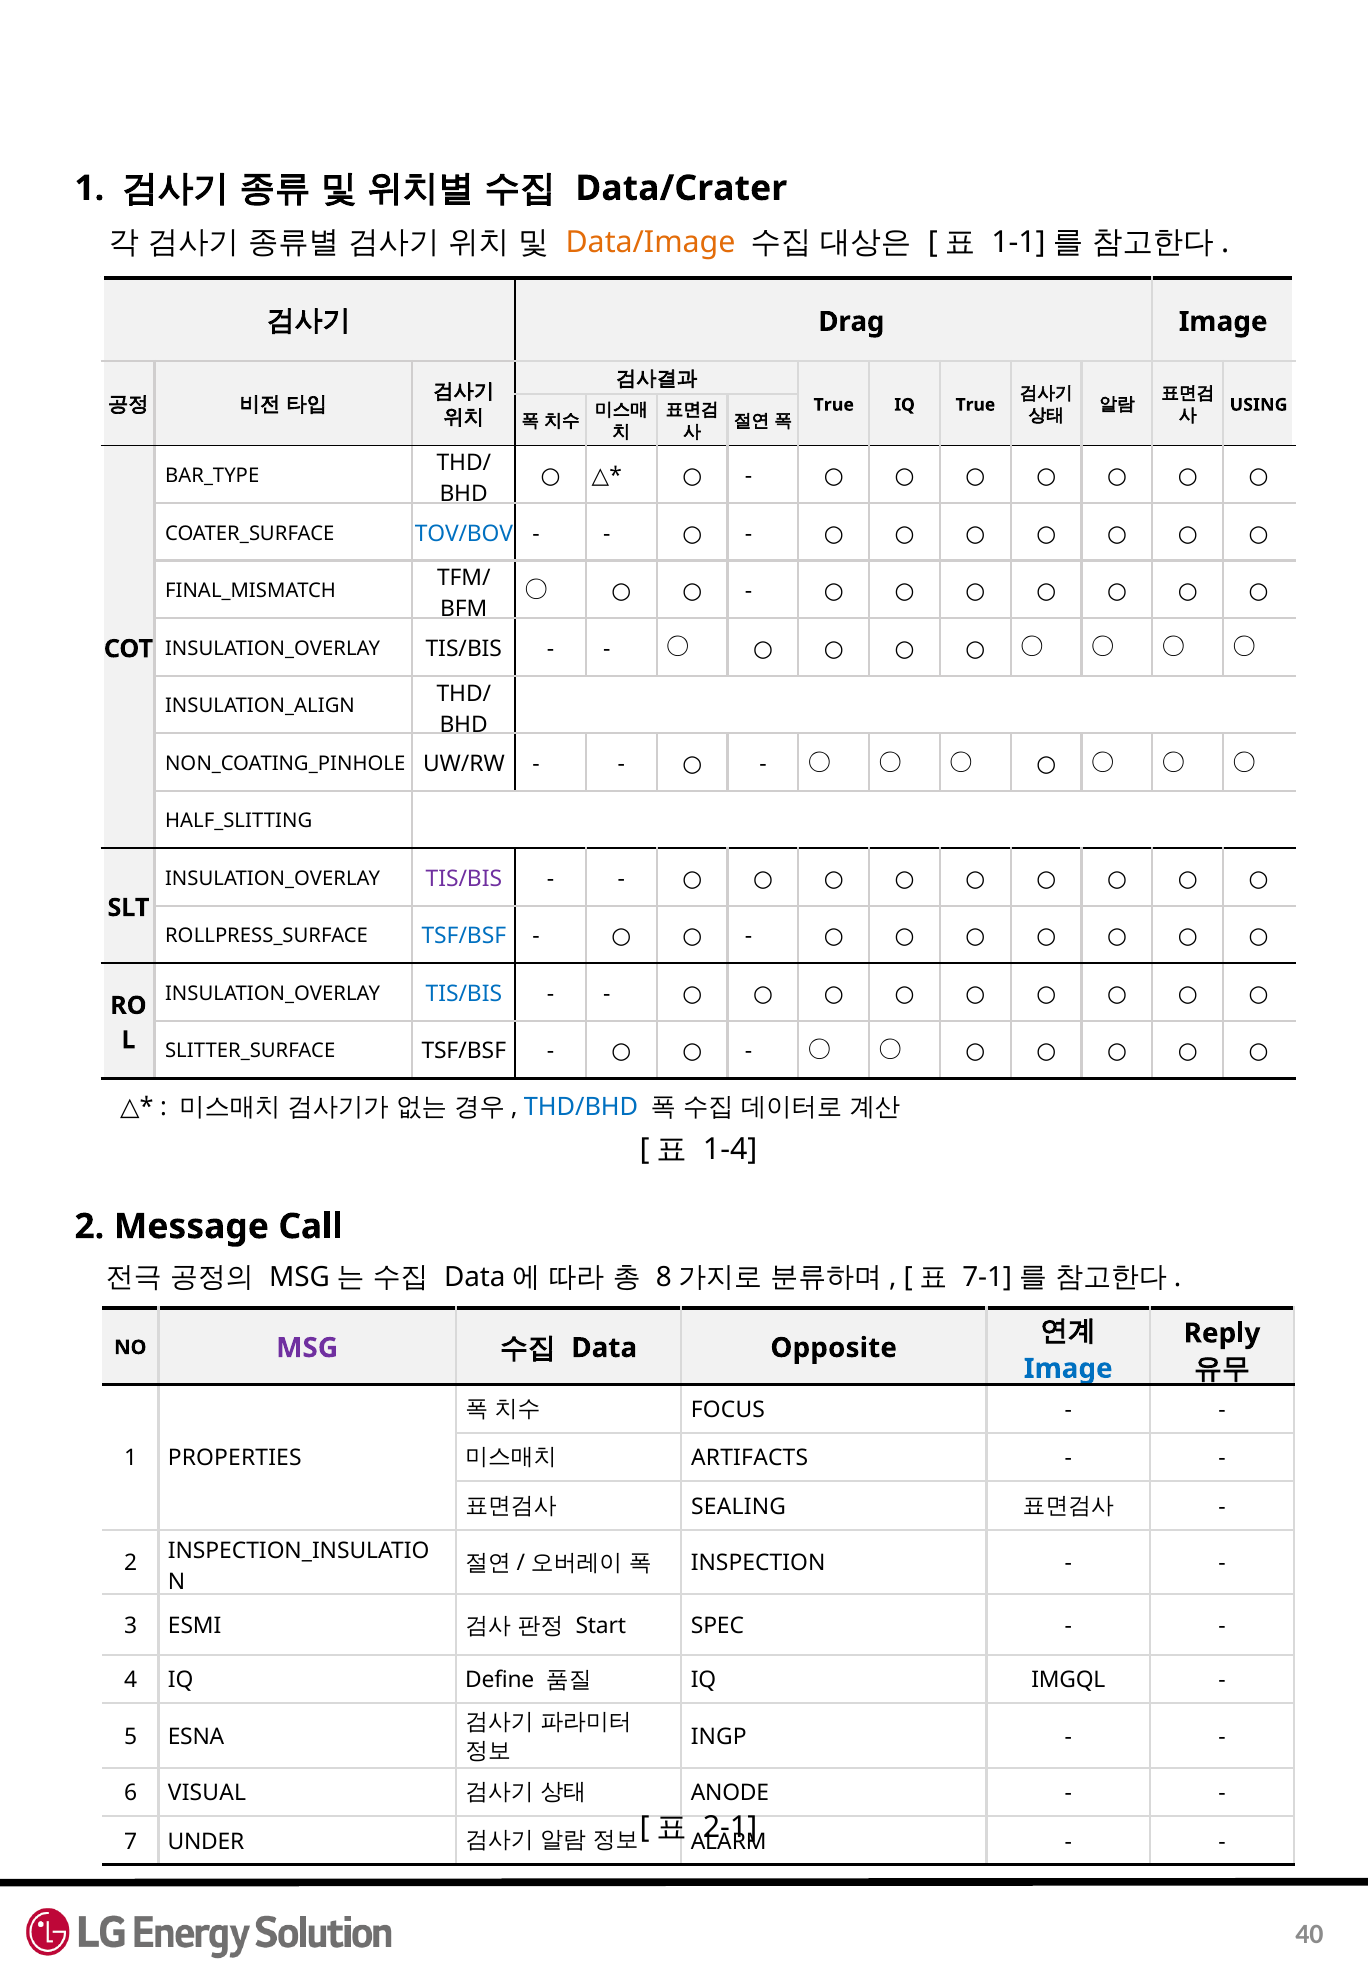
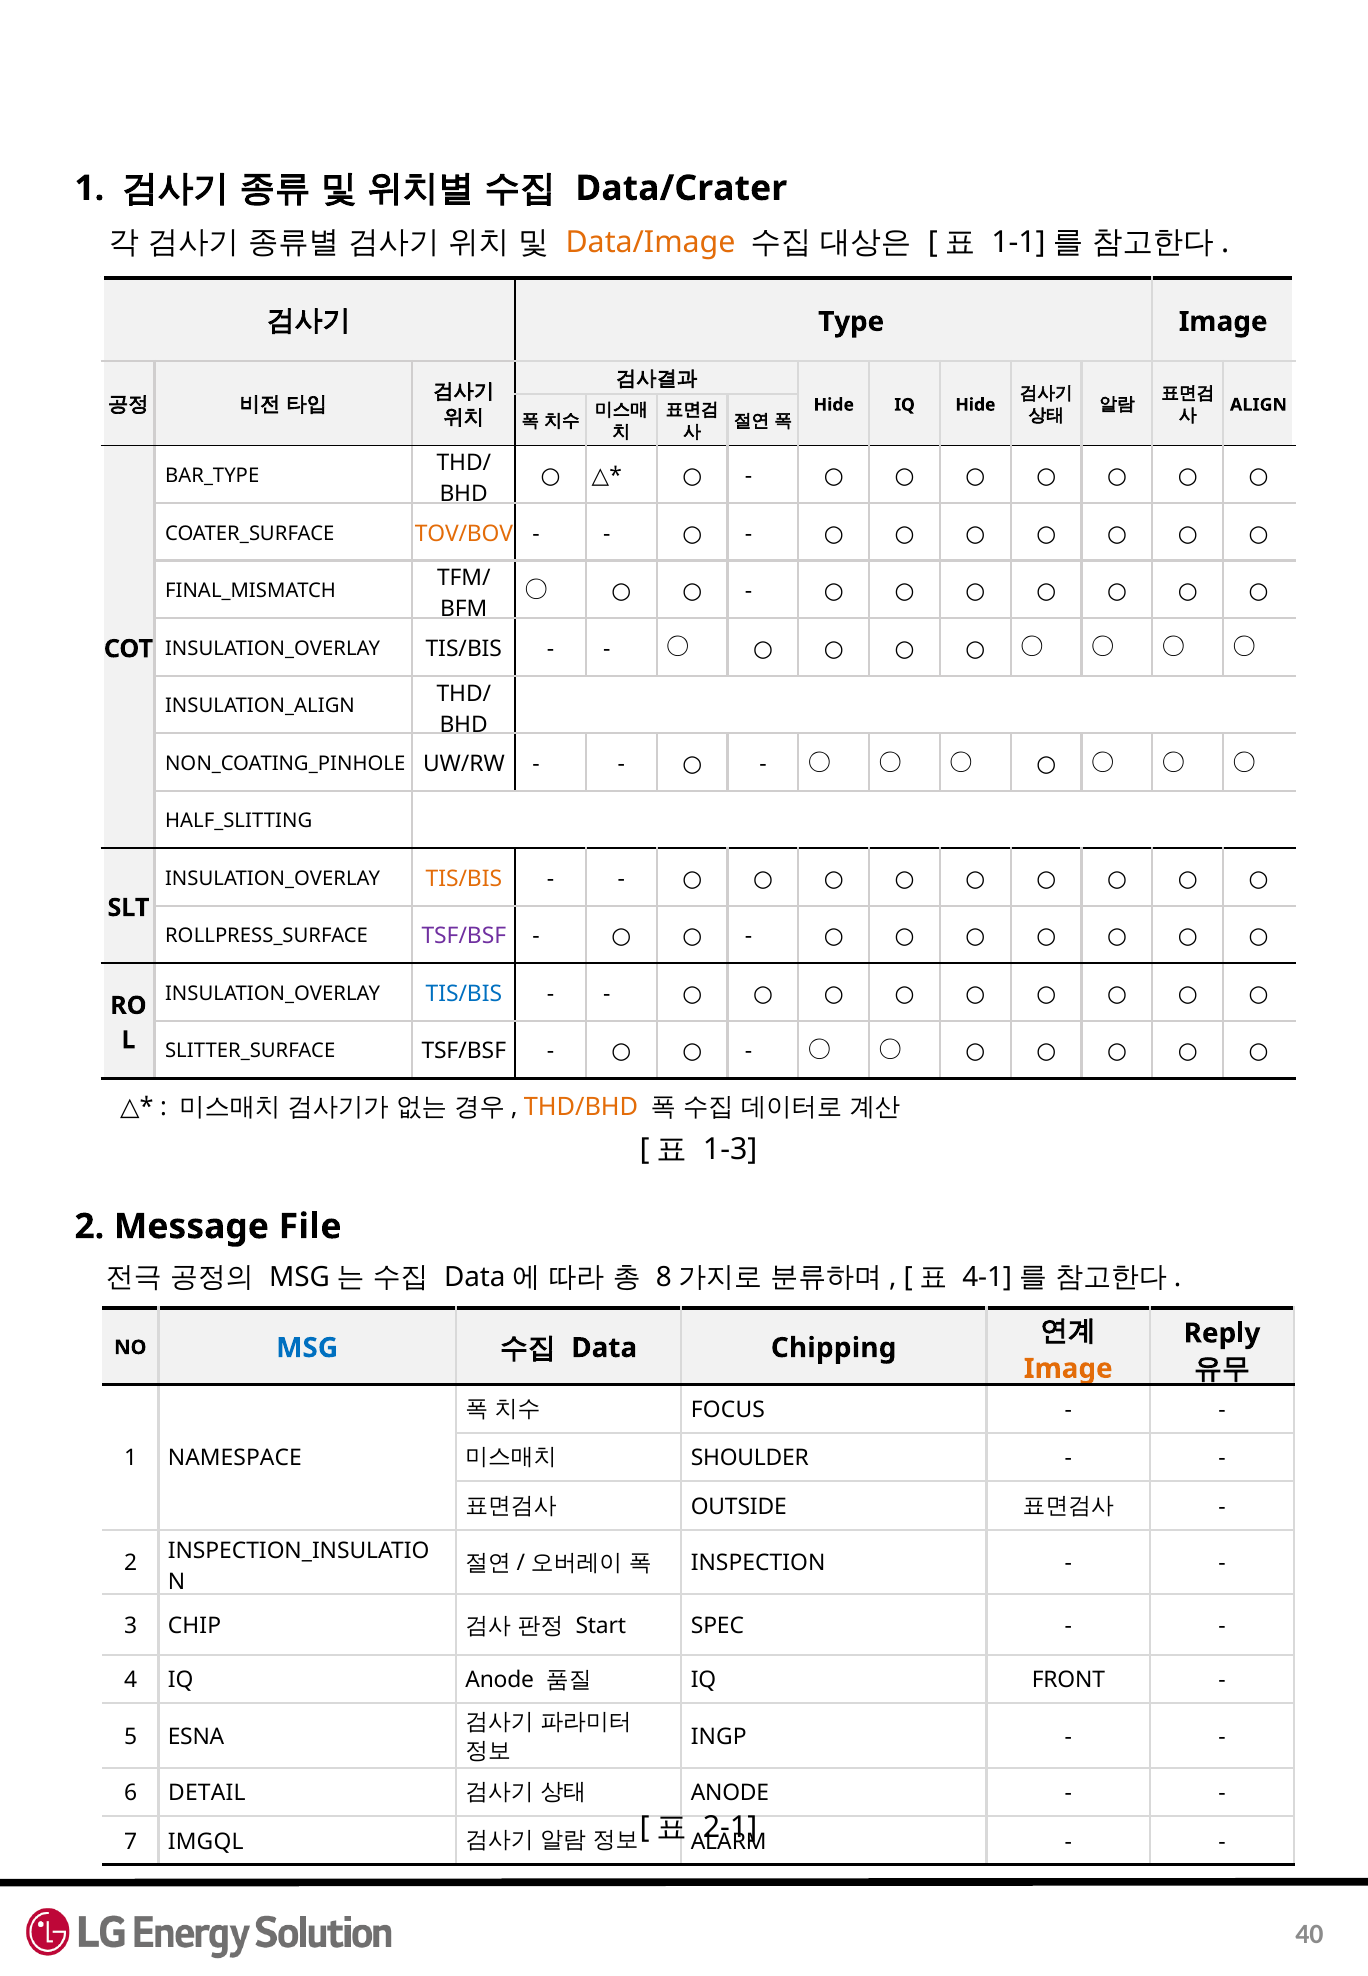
Drag: Drag -> Type
True at (834, 405): True -> Hide
IQ True: True -> Hide
USING: USING -> ALIGN
TOV/BOV colour: blue -> orange
TIS/BIS at (464, 879) colour: purple -> orange
TSF/BSF at (464, 936) colour: blue -> purple
THD/BHD colour: blue -> orange
1-4: 1-4 -> 1-3
Call: Call -> File
7-1: 7-1 -> 4-1
MSG colour: purple -> blue
Opposite: Opposite -> Chipping
Image at (1068, 1369) colour: blue -> orange
ARTIFACTS: ARTIFACTS -> SHOULDER
PROPERTIES: PROPERTIES -> NAMESPACE
SEALING: SEALING -> OUTSIDE
ESMI: ESMI -> CHIP
IQ Define: Define -> Anode
IMGQL: IMGQL -> FRONT
VISUAL: VISUAL -> DETAIL
UNDER: UNDER -> IMGQL
